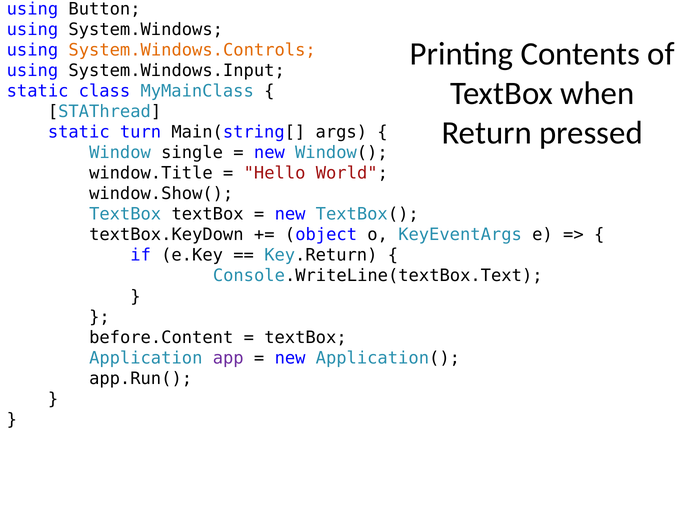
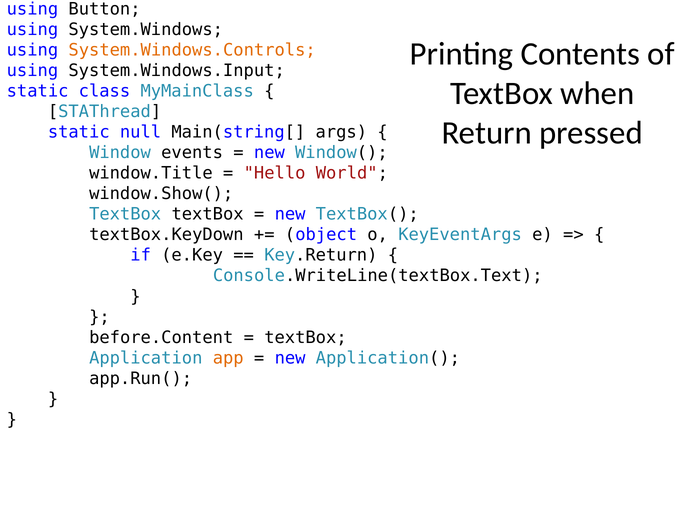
turn: turn -> null
single: single -> events
app colour: purple -> orange
